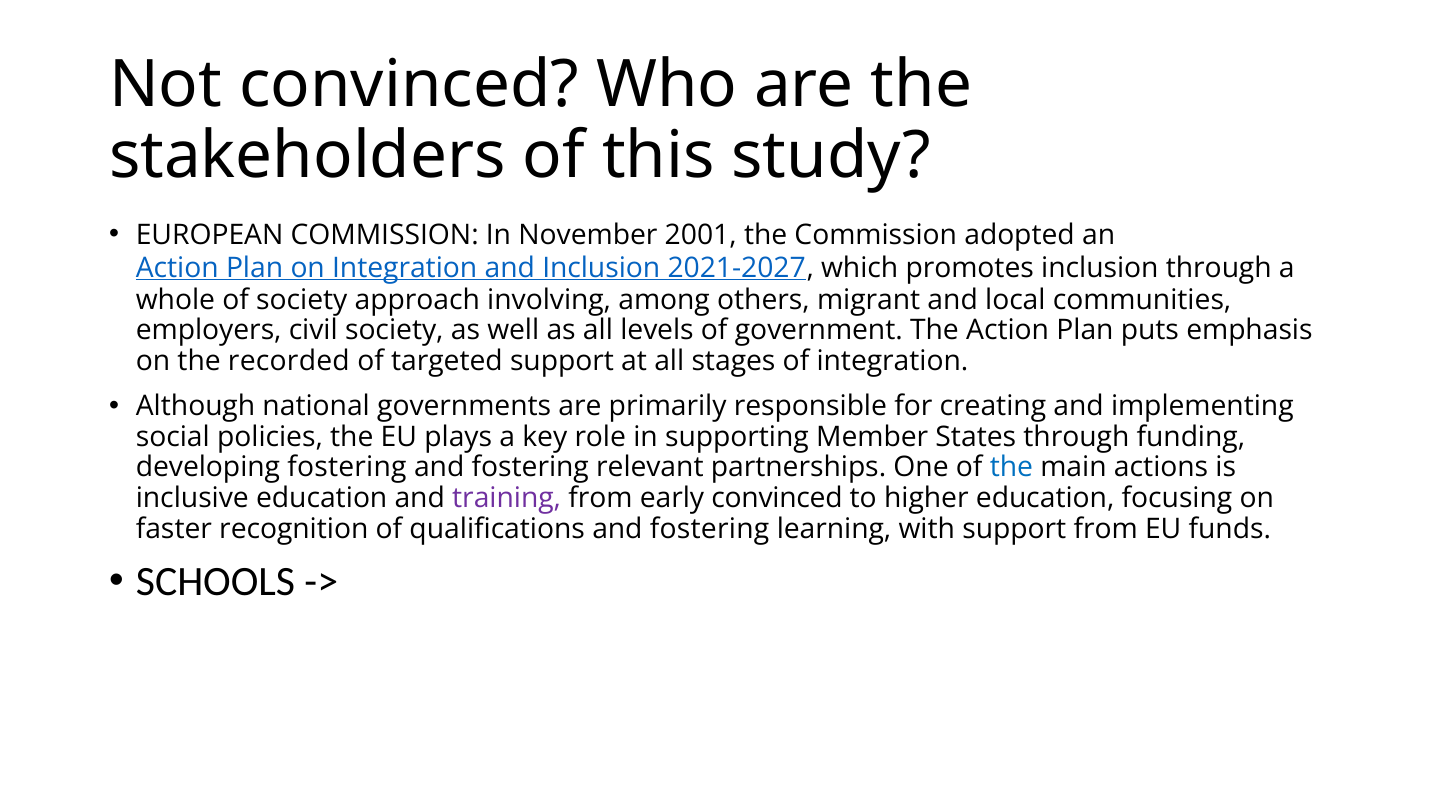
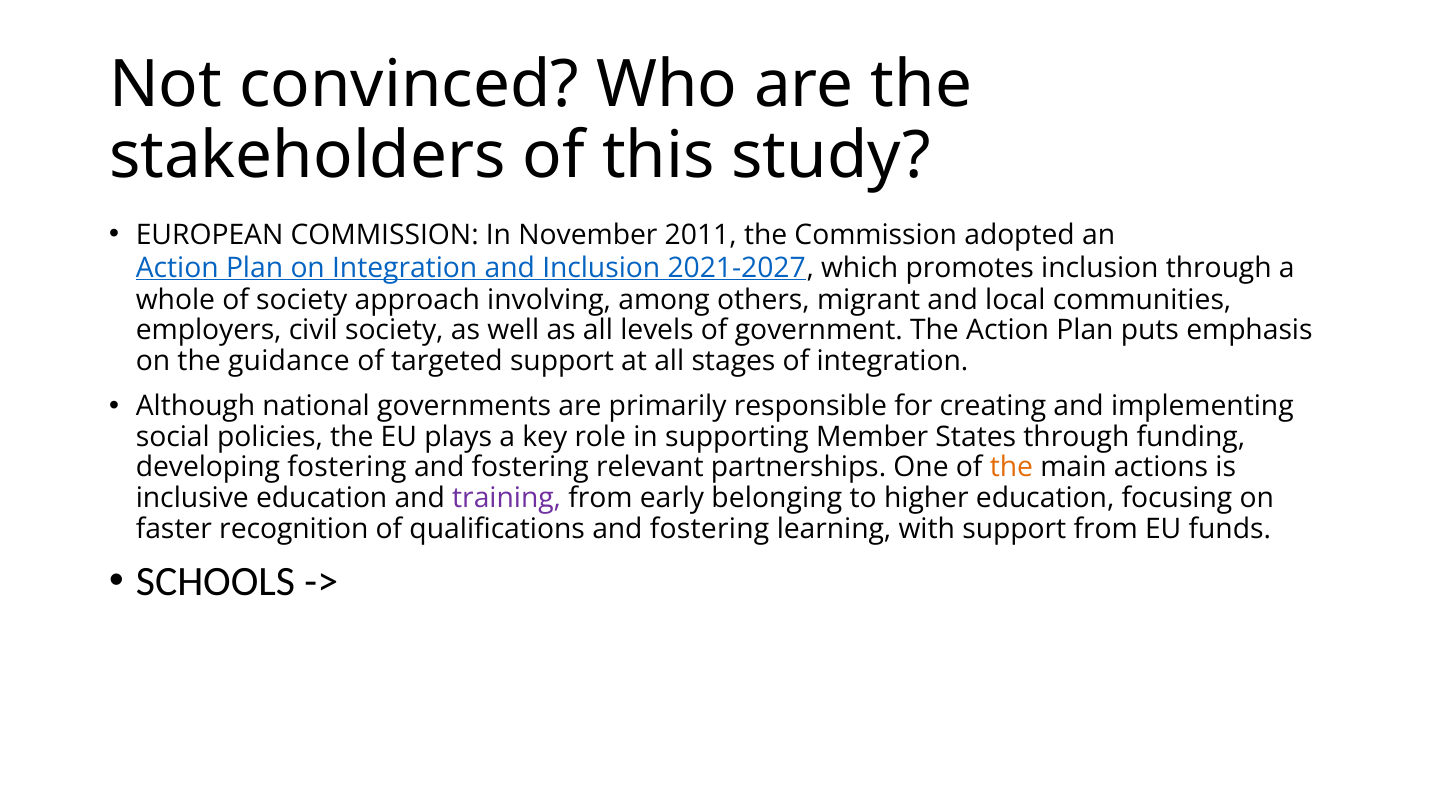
2001: 2001 -> 2011
recorded: recorded -> guidance
the at (1011, 468) colour: blue -> orange
early convinced: convinced -> belonging
